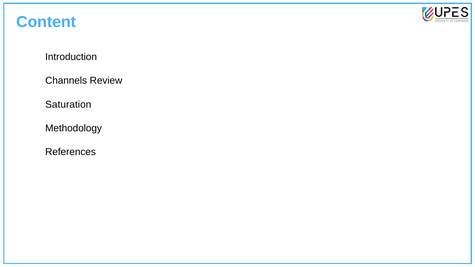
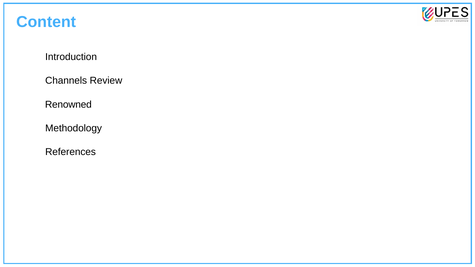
Saturation: Saturation -> Renowned
